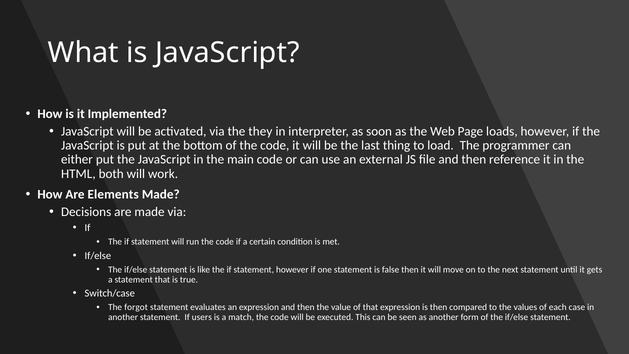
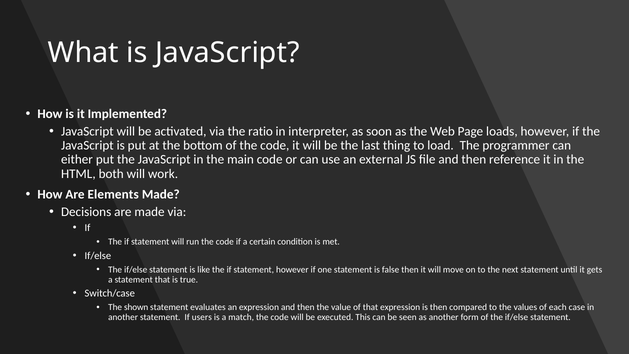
they: they -> ratio
forgot: forgot -> shown
